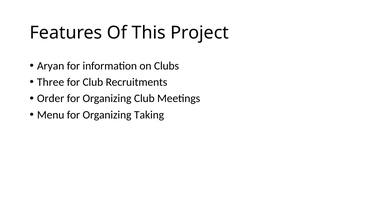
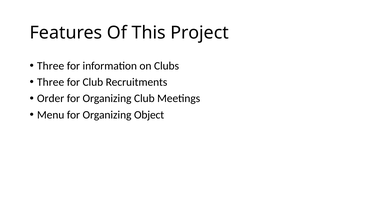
Aryan at (51, 66): Aryan -> Three
Taking: Taking -> Object
